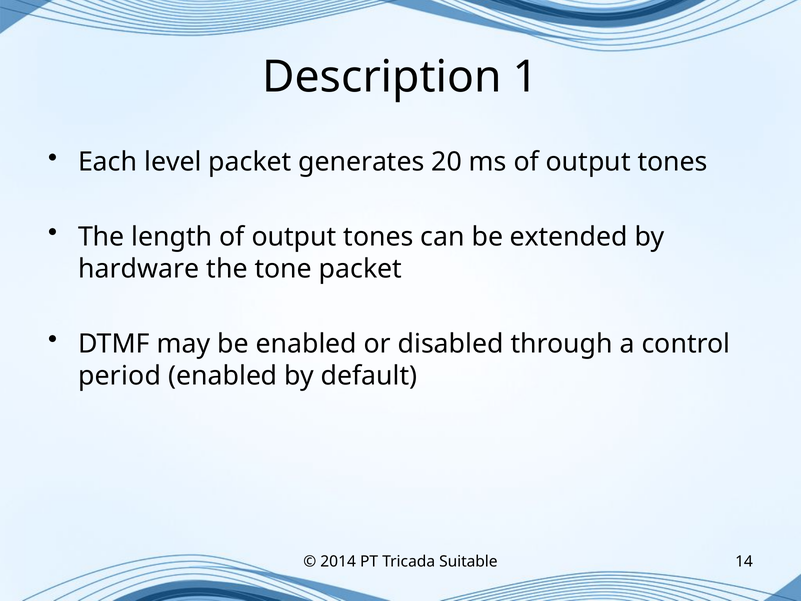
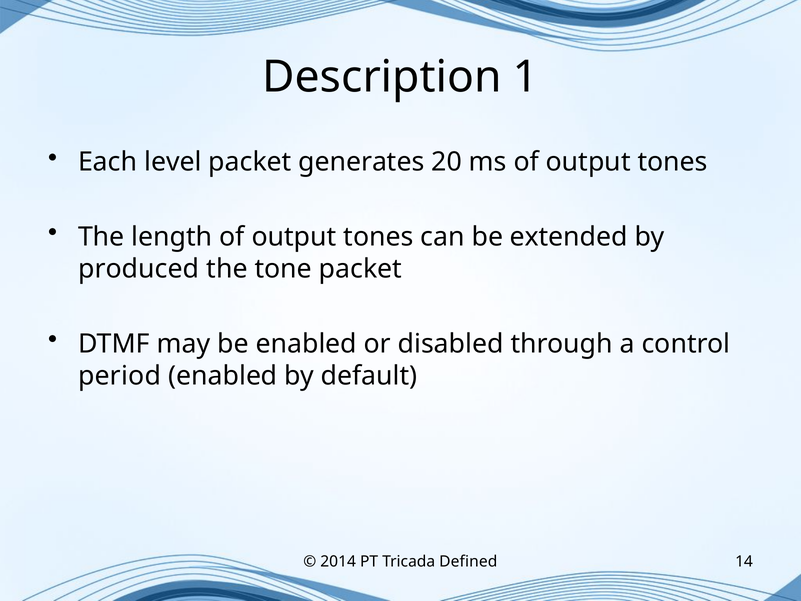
hardware: hardware -> produced
Suitable: Suitable -> Defined
